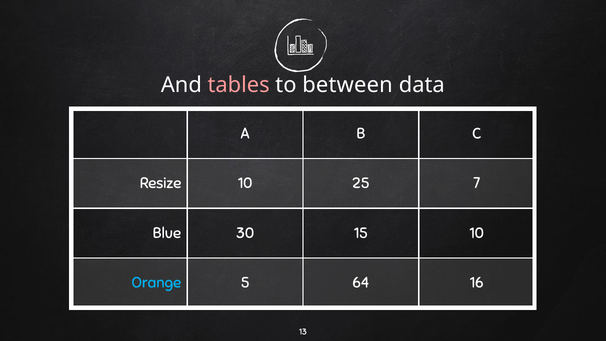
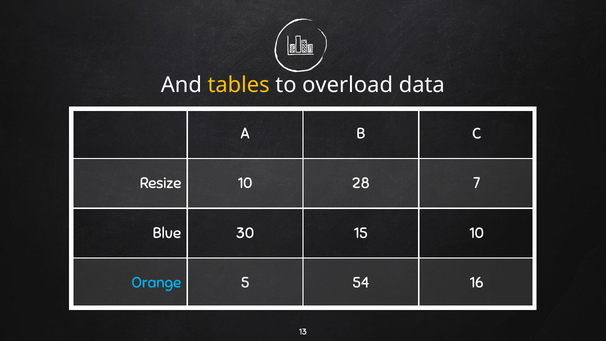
tables colour: pink -> yellow
between: between -> overload
25: 25 -> 28
64: 64 -> 54
